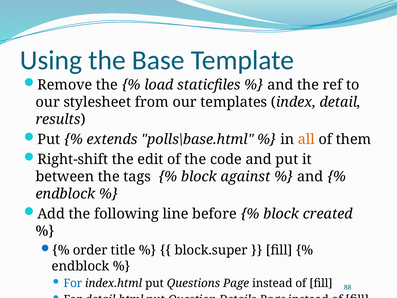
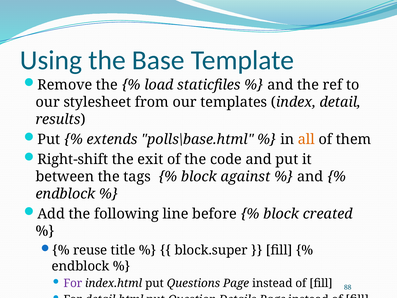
edit: edit -> exit
order: order -> reuse
For at (73, 283) colour: blue -> purple
